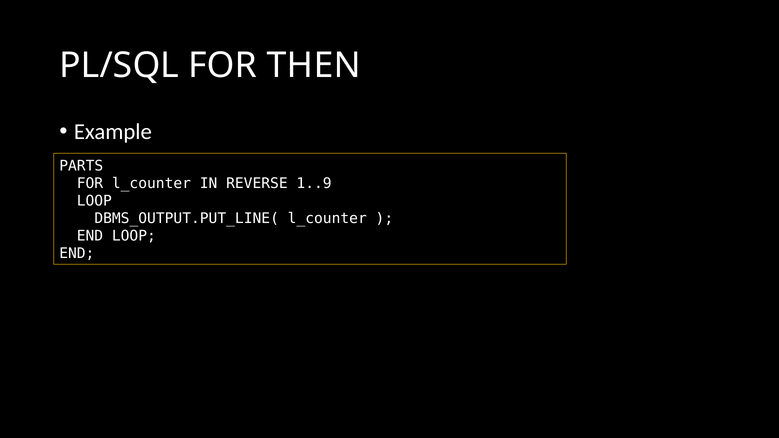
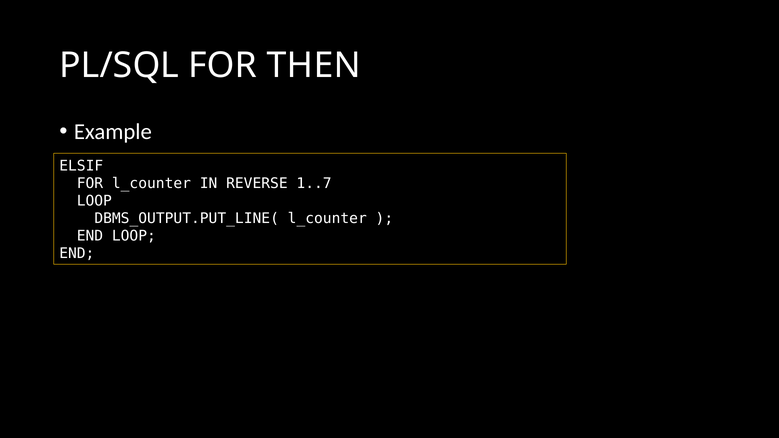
PARTS: PARTS -> ELSIF
1..9: 1..9 -> 1..7
